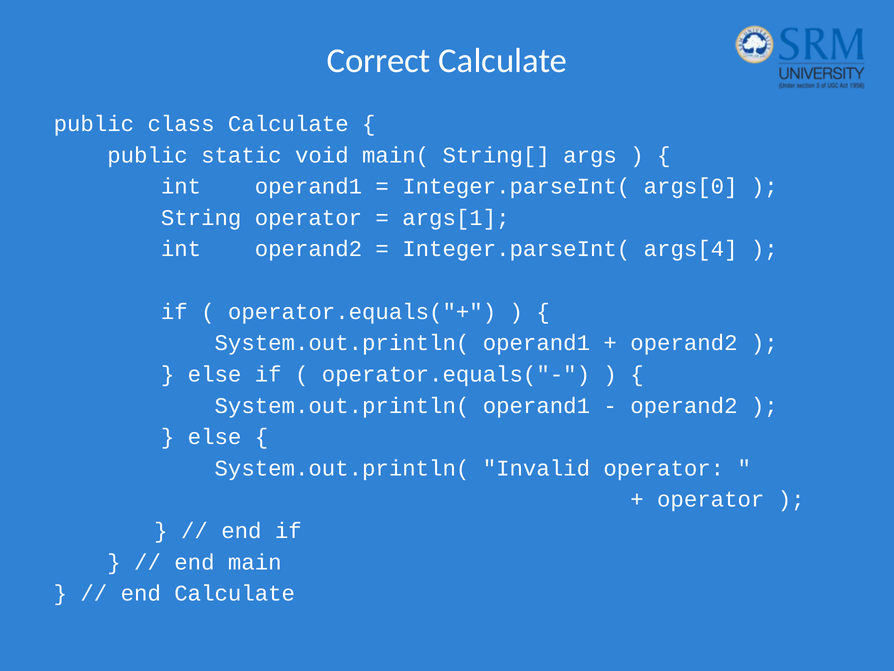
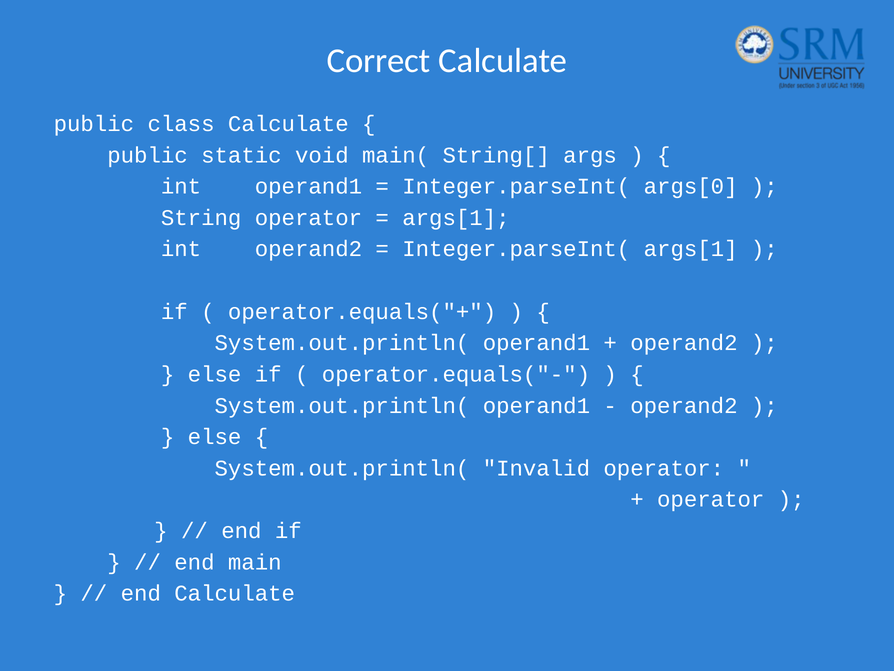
Integer.parseInt( args[4: args[4 -> args[1
